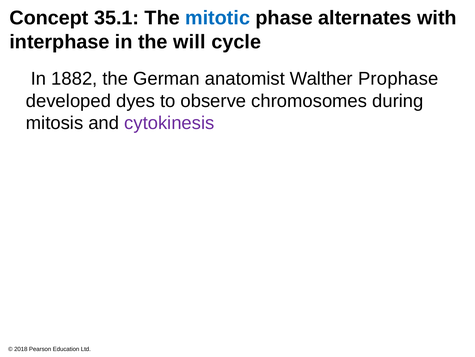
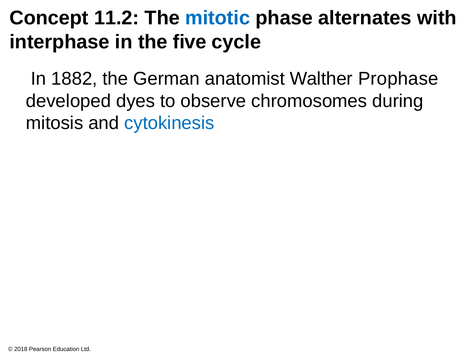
35.1: 35.1 -> 11.2
will: will -> five
cytokinesis colour: purple -> blue
